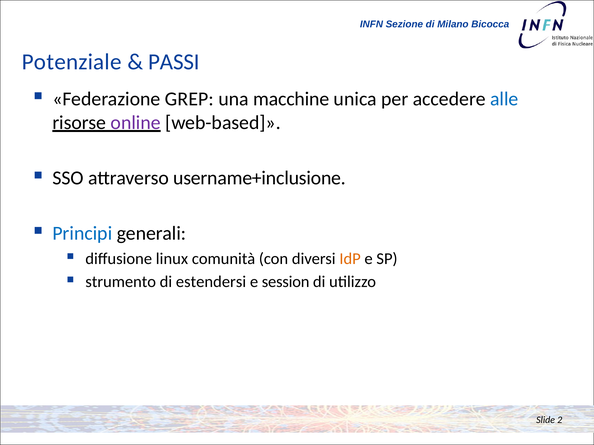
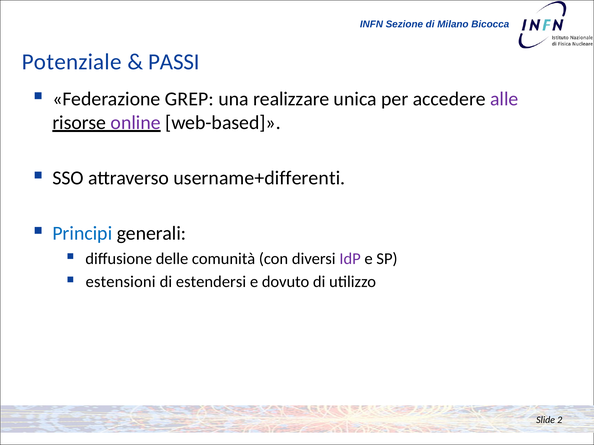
macchine: macchine -> realizzare
alle colour: blue -> purple
username+inclusione: username+inclusione -> username+differenti
linux: linux -> delle
IdP colour: orange -> purple
strumento: strumento -> estensioni
session: session -> dovuto
